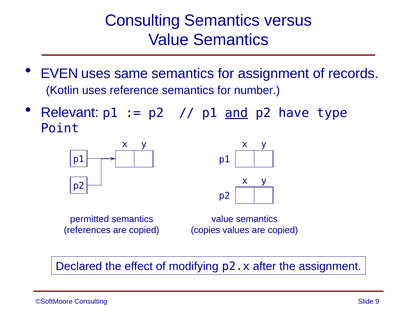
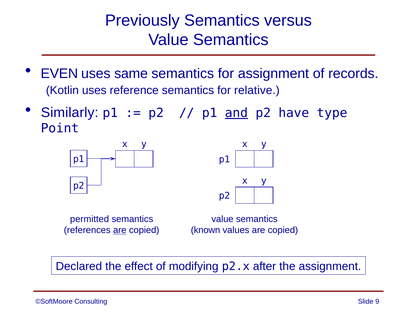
Consulting at (142, 21): Consulting -> Previously
number: number -> relative
Relevant: Relevant -> Similarly
are at (120, 231) underline: none -> present
copies: copies -> known
